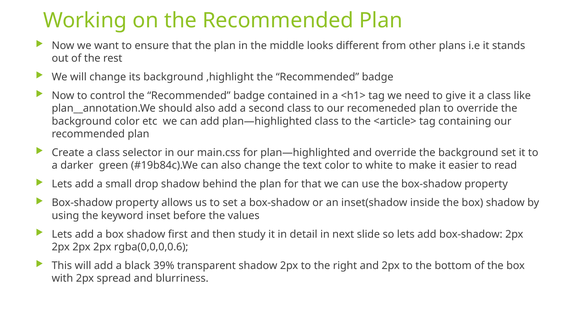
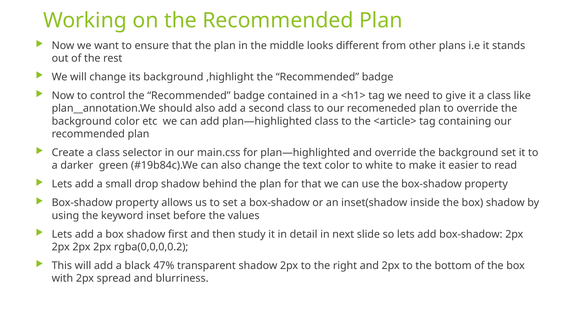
rgba(0,0,0,0.6: rgba(0,0,0,0.6 -> rgba(0,0,0,0.2
39%: 39% -> 47%
